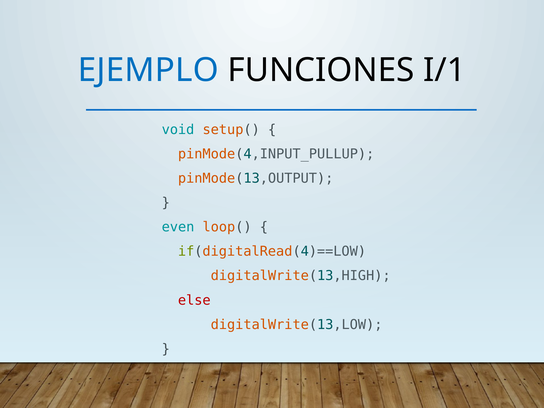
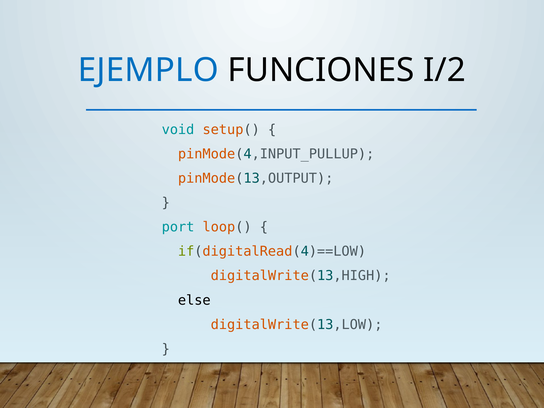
I/1: I/1 -> I/2
even: even -> port
else colour: red -> black
